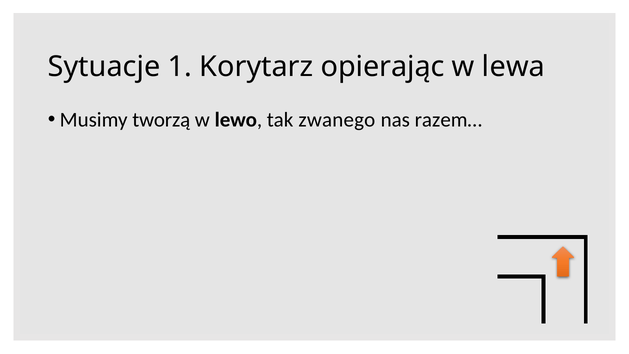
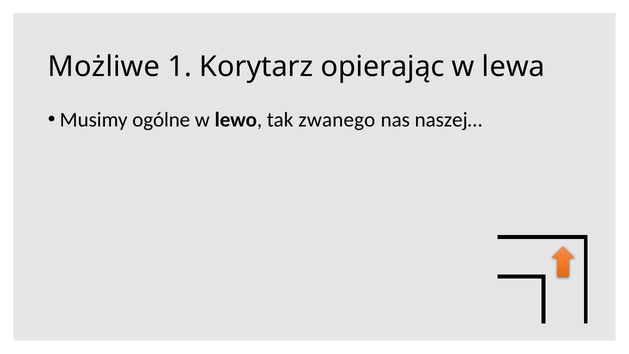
Sytuacje: Sytuacje -> Możliwe
tworzą: tworzą -> ogólne
razem…: razem… -> naszej…
